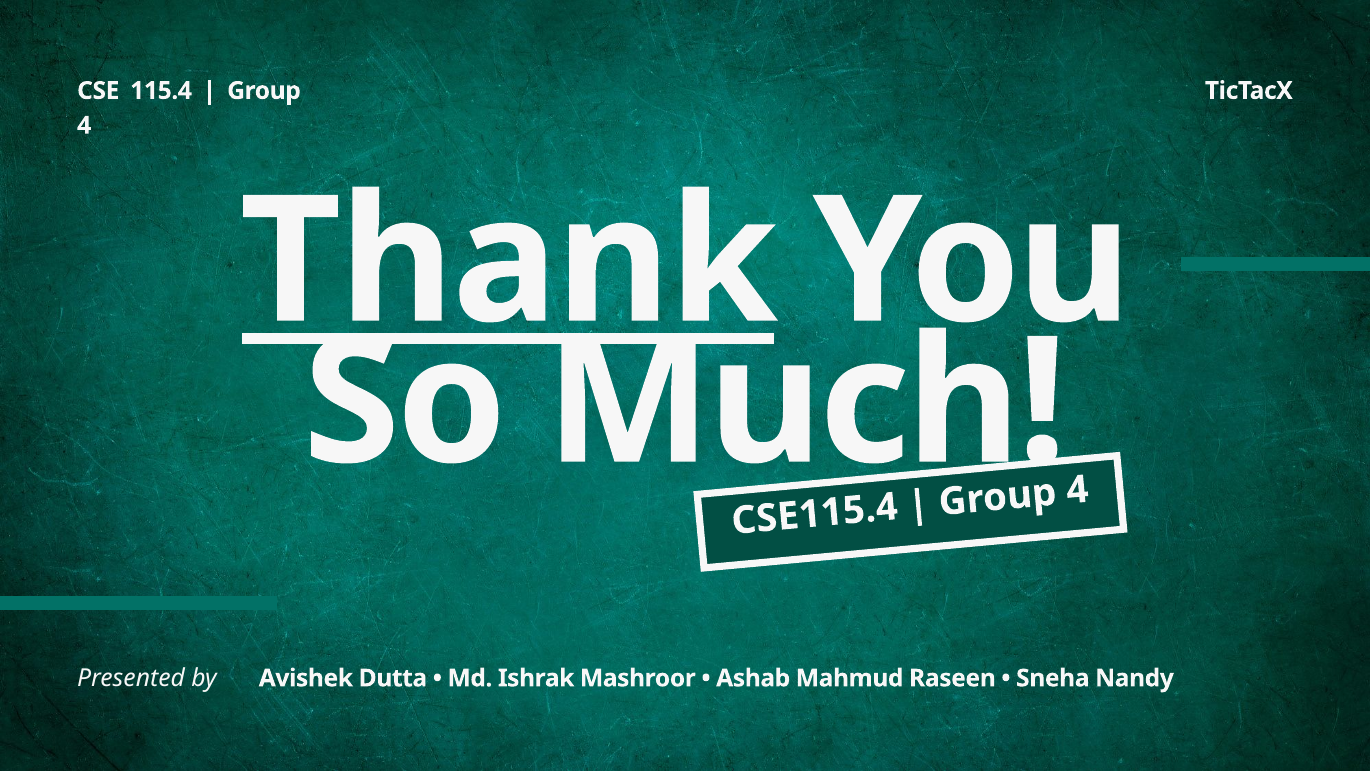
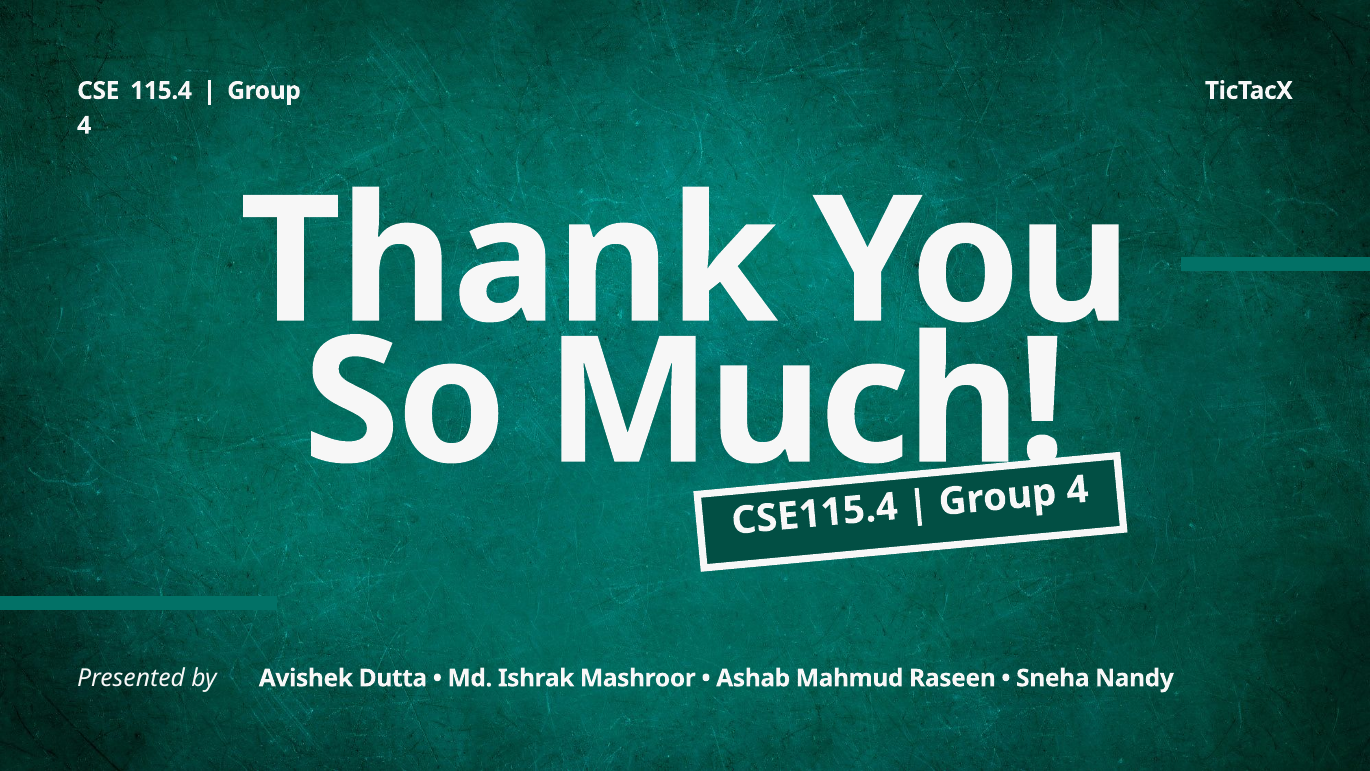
Thank underline: present -> none
